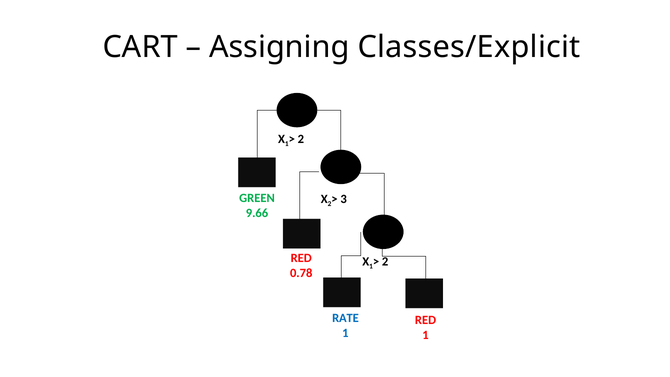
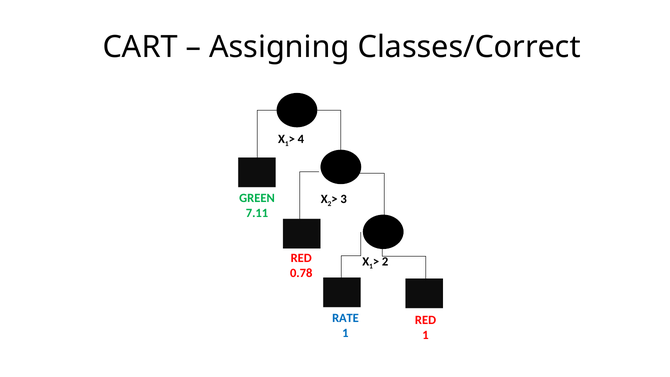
Classes/Explicit: Classes/Explicit -> Classes/Correct
2 at (301, 139): 2 -> 4
9.66: 9.66 -> 7.11
